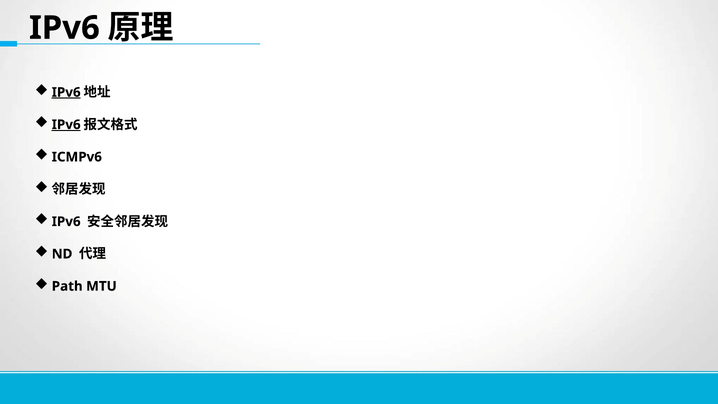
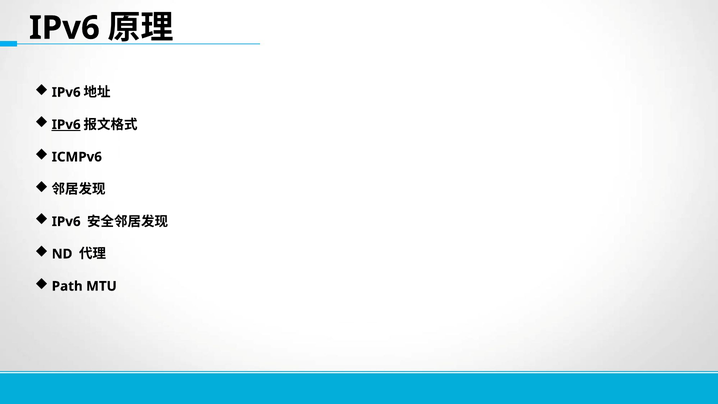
IPv6 at (66, 92) underline: present -> none
